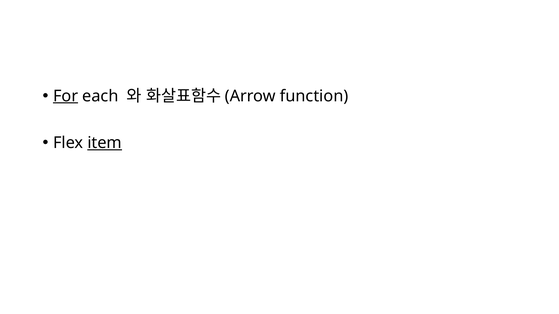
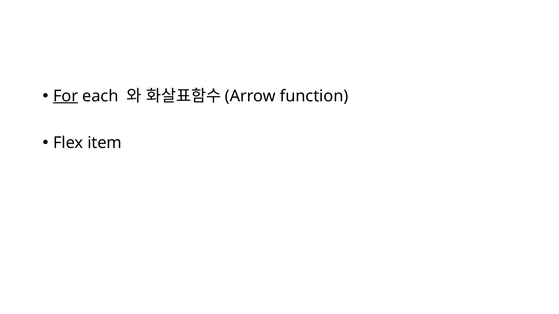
item underline: present -> none
